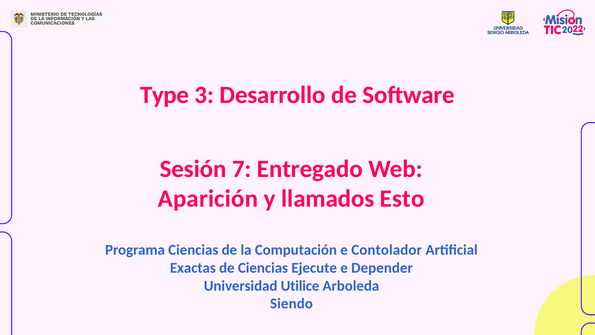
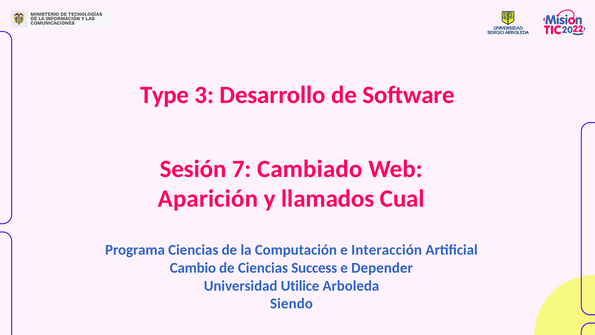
Entregado: Entregado -> Cambiado
Esto: Esto -> Cual
Contolador: Contolador -> Interacción
Exactas: Exactas -> Cambio
Ejecute: Ejecute -> Success
